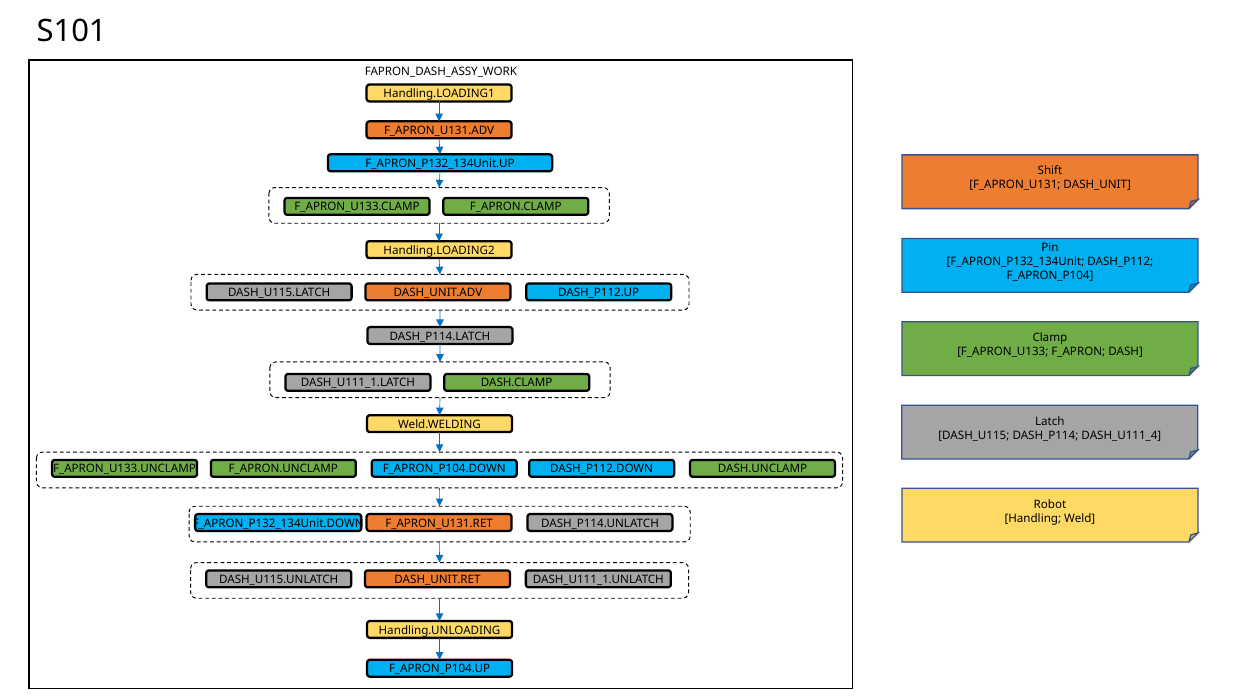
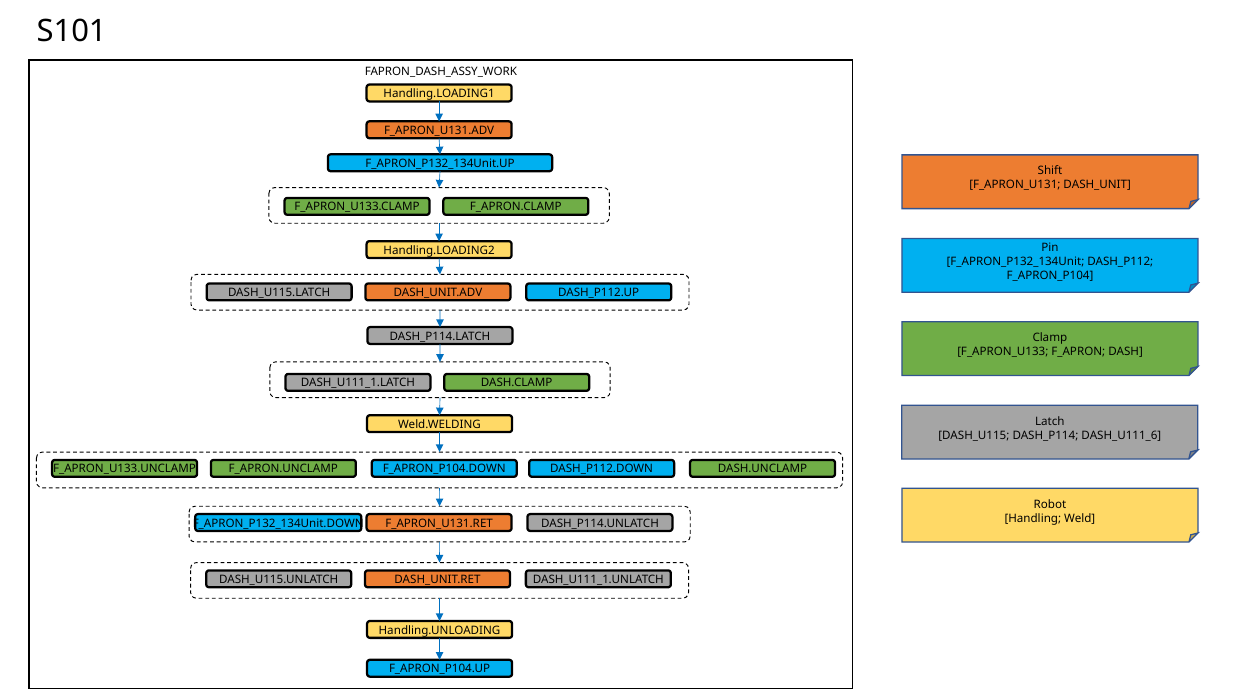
DASH_U111_4: DASH_U111_4 -> DASH_U111_6
